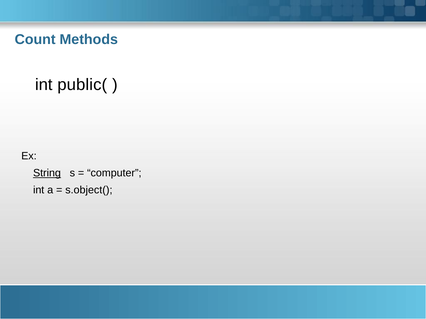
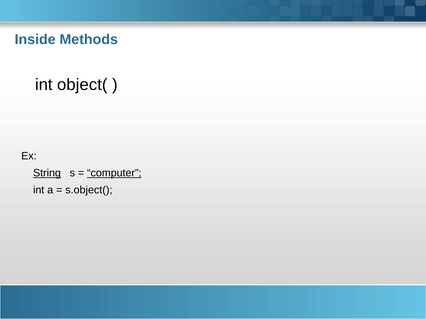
Count: Count -> Inside
public(: public( -> object(
computer underline: none -> present
